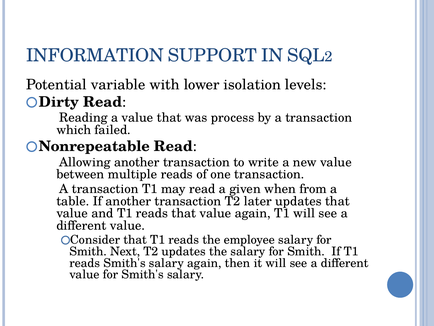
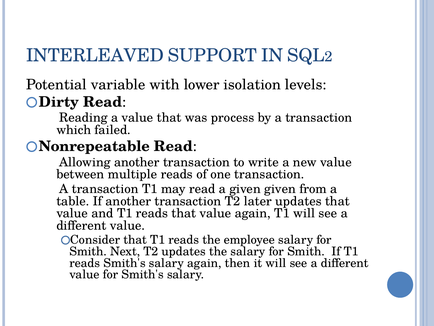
INFORMATION: INFORMATION -> INTERLEAVED
given when: when -> given
